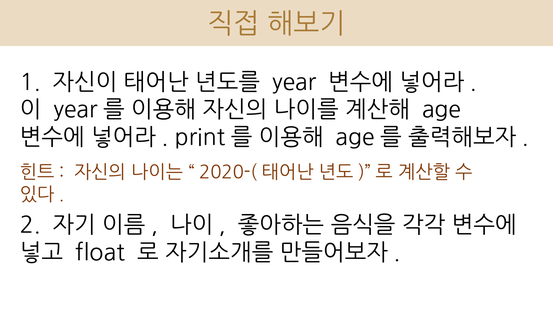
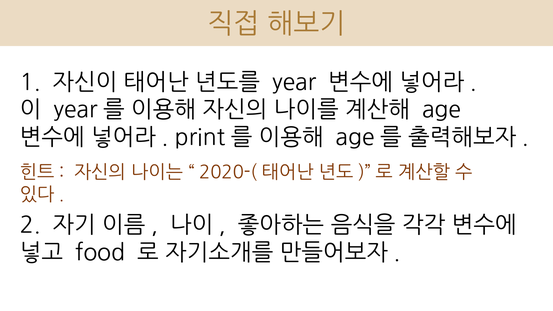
float: float -> food
